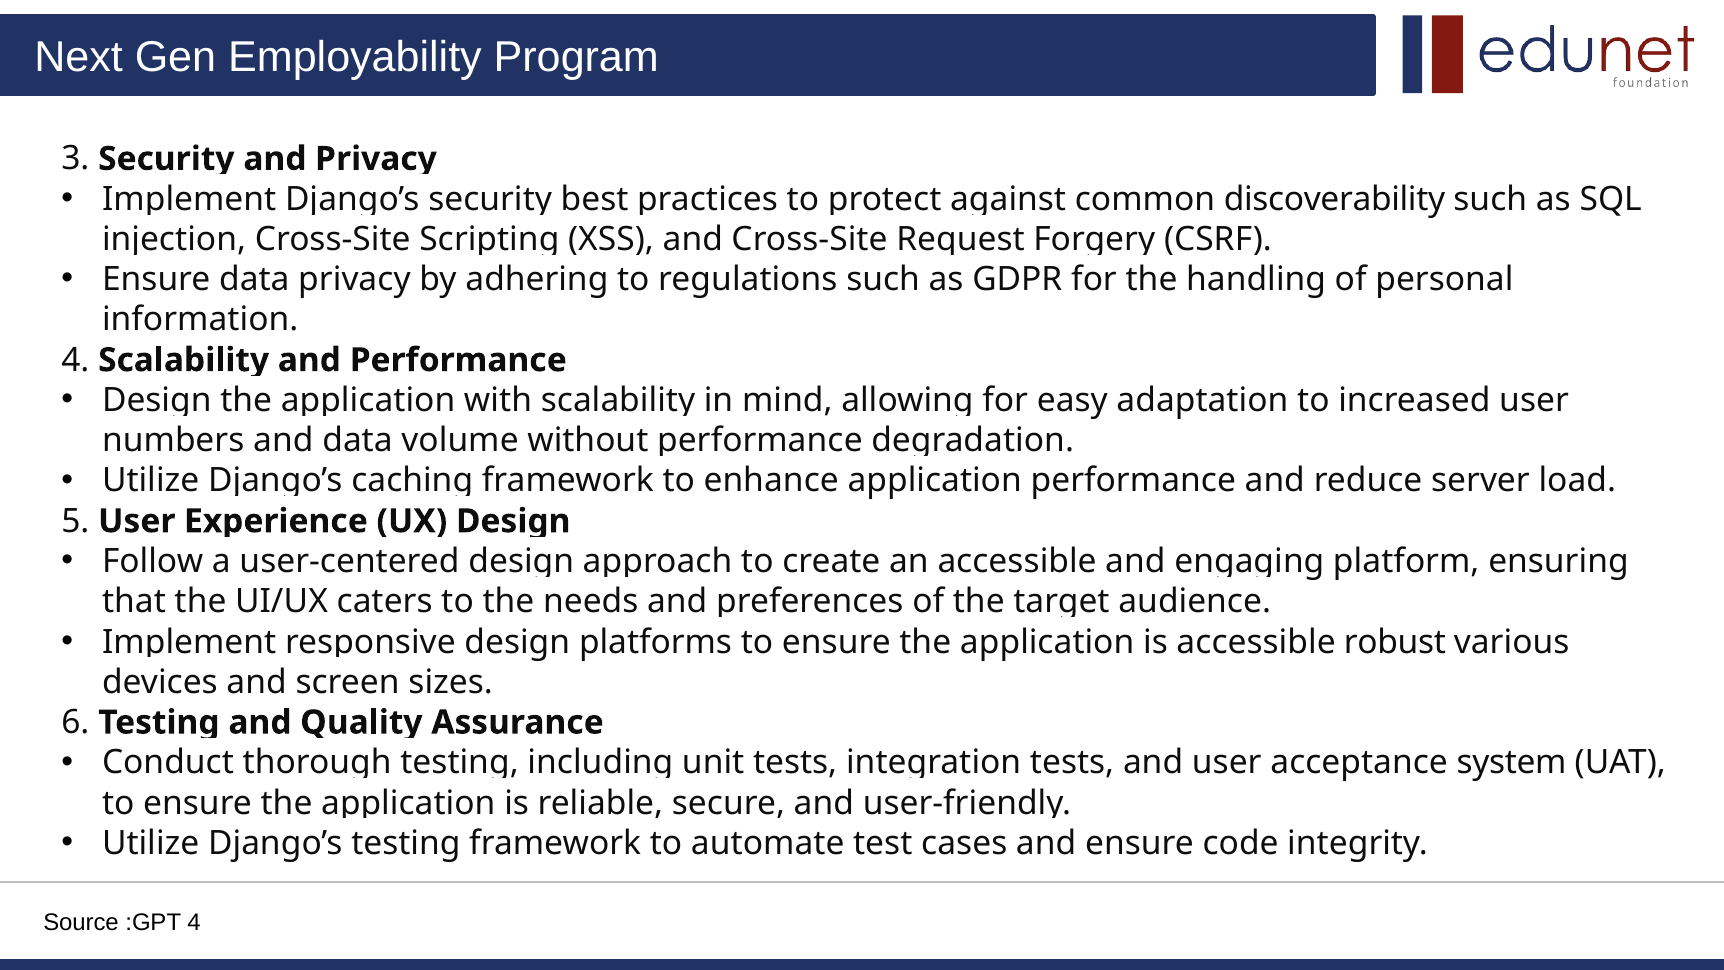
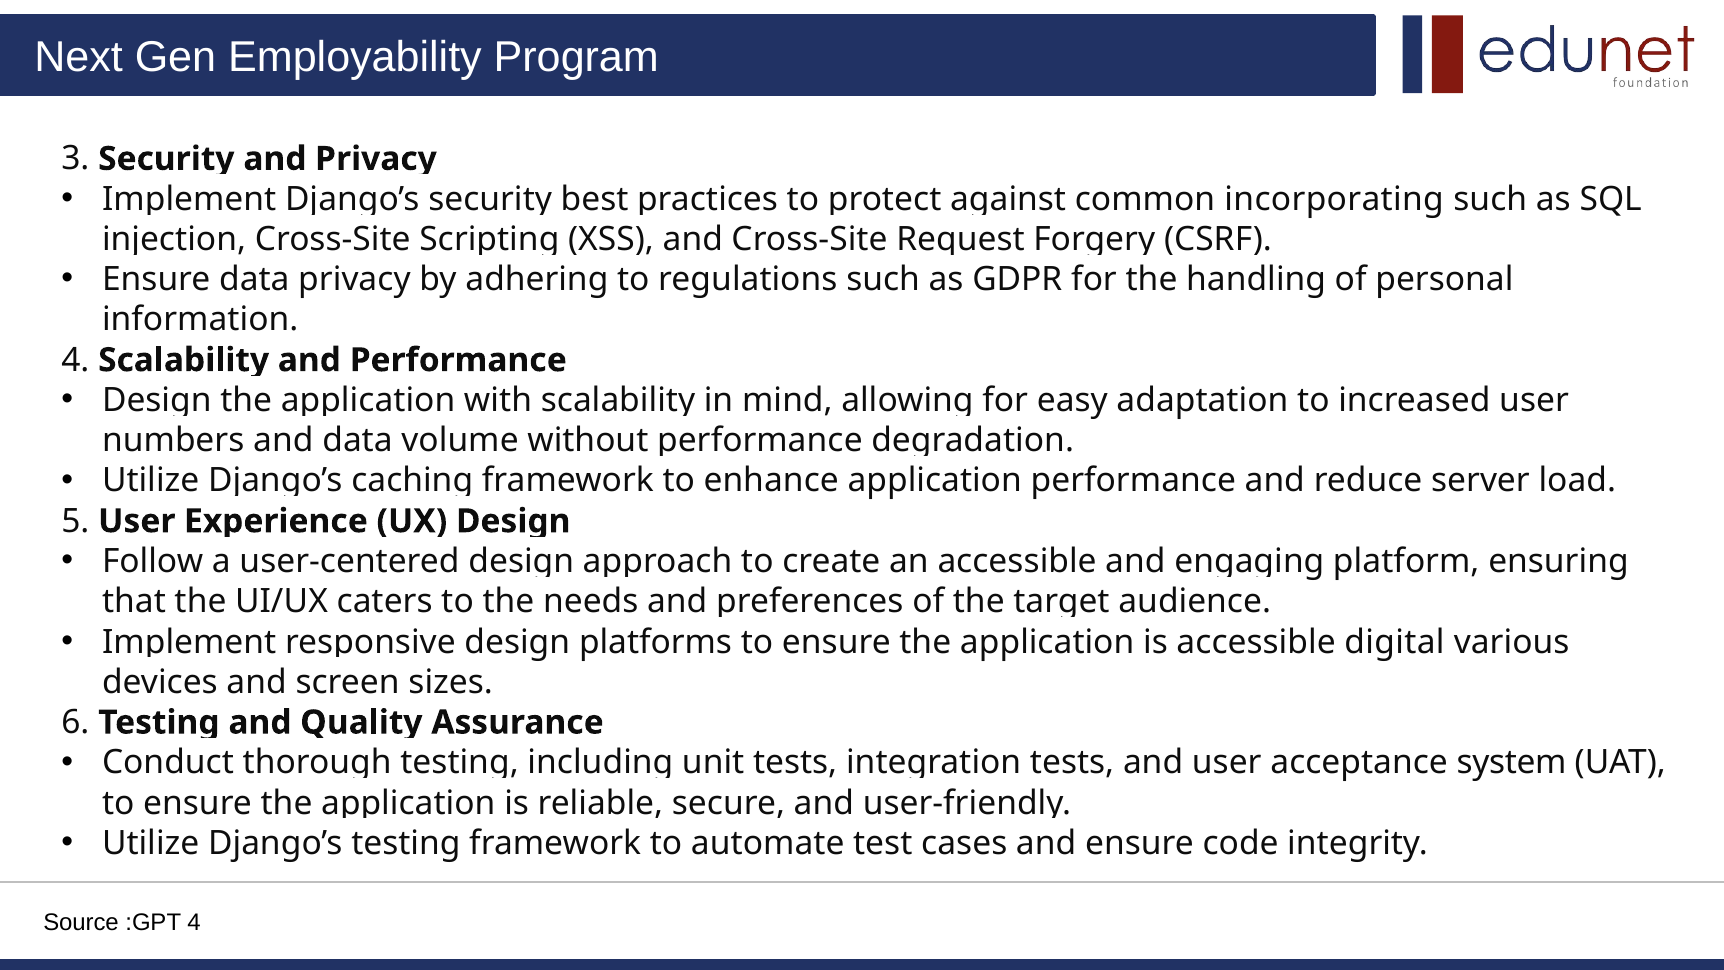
discoverability: discoverability -> incorporating
robust: robust -> digital
